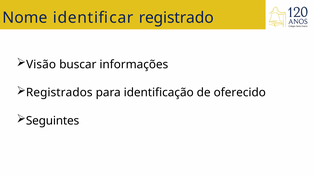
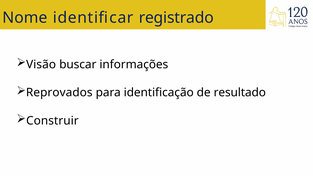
Registrados: Registrados -> Reprovados
oferecido: oferecido -> resultado
Seguintes: Seguintes -> Construir
